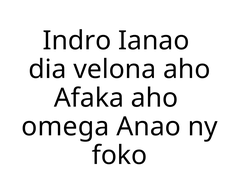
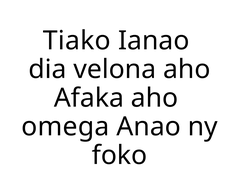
Indro: Indro -> Tiako
